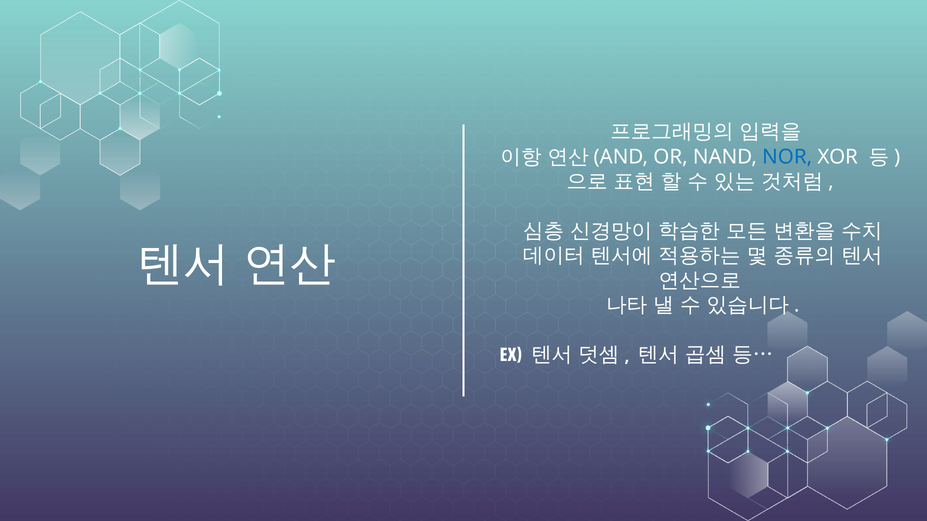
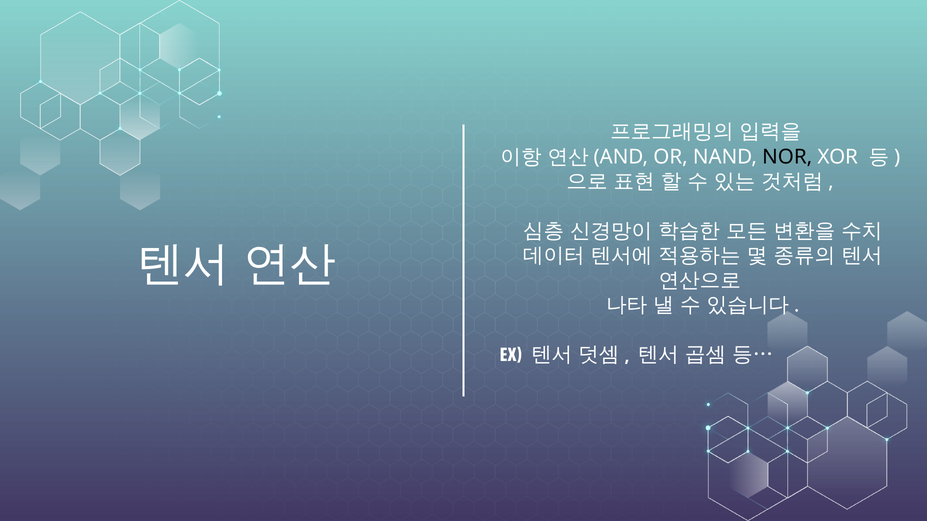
NOR colour: blue -> black
